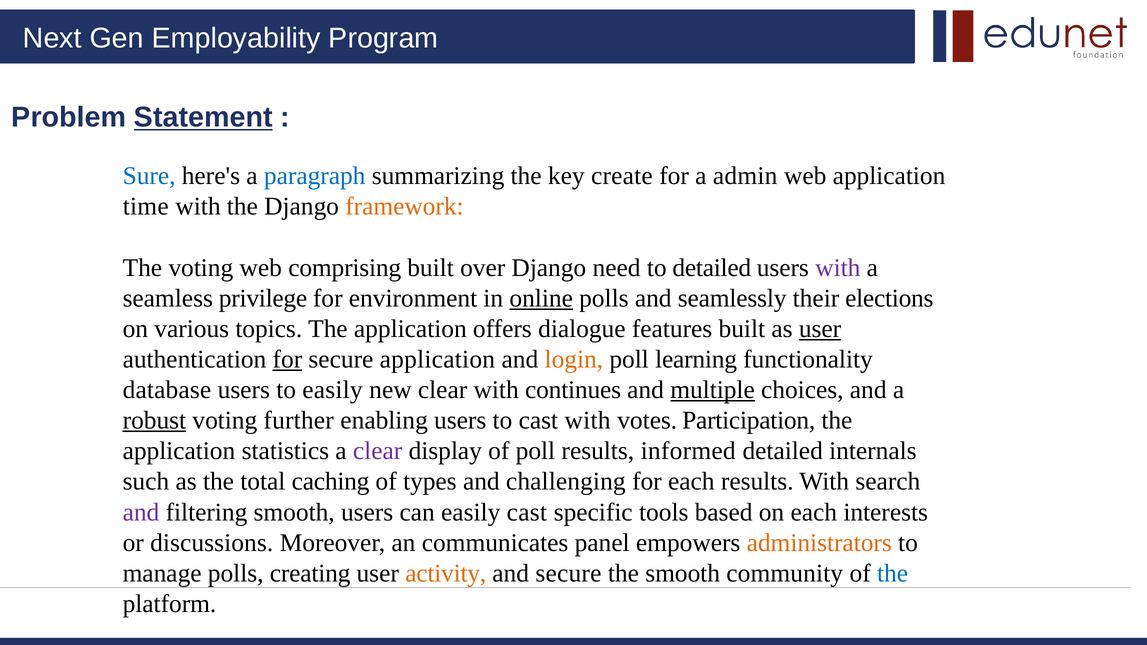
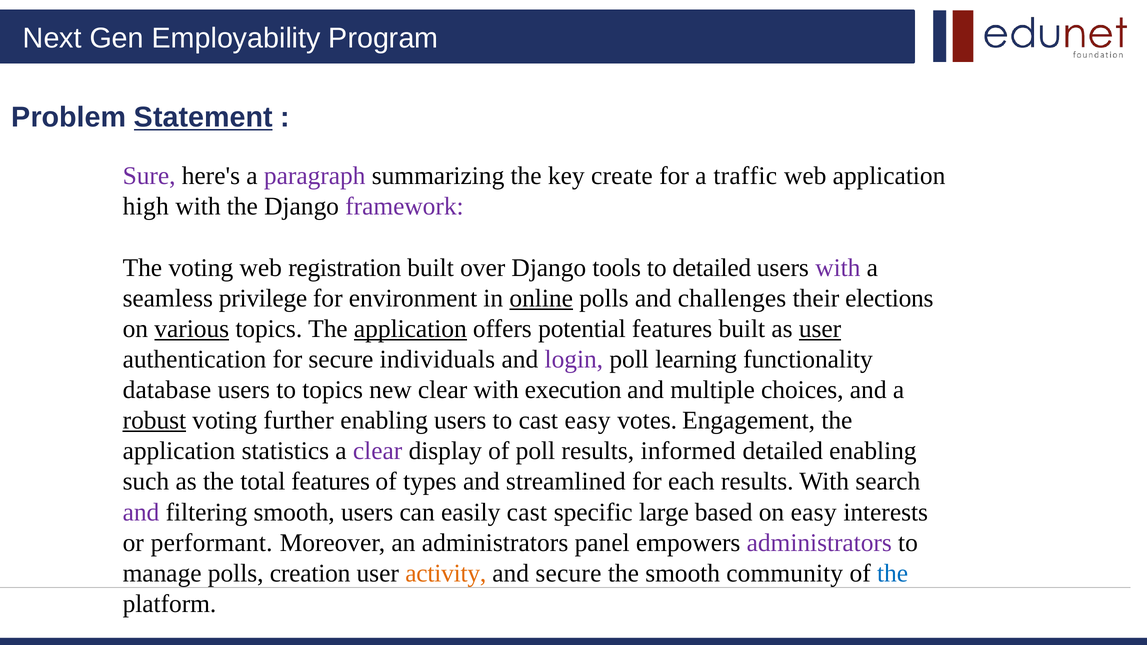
Sure colour: blue -> purple
paragraph colour: blue -> purple
admin: admin -> traffic
time: time -> high
framework colour: orange -> purple
comprising: comprising -> registration
need: need -> tools
seamlessly: seamlessly -> challenges
various underline: none -> present
application at (410, 329) underline: none -> present
dialogue: dialogue -> potential
for at (287, 359) underline: present -> none
secure application: application -> individuals
login colour: orange -> purple
to easily: easily -> topics
continues: continues -> execution
multiple underline: present -> none
cast with: with -> easy
Participation: Participation -> Engagement
detailed internals: internals -> enabling
total caching: caching -> features
challenging: challenging -> streamlined
tools: tools -> large
on each: each -> easy
discussions: discussions -> performant
an communicates: communicates -> administrators
administrators at (819, 543) colour: orange -> purple
creating: creating -> creation
